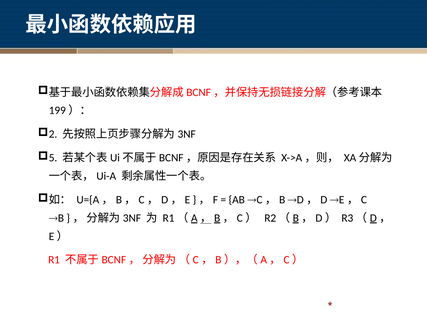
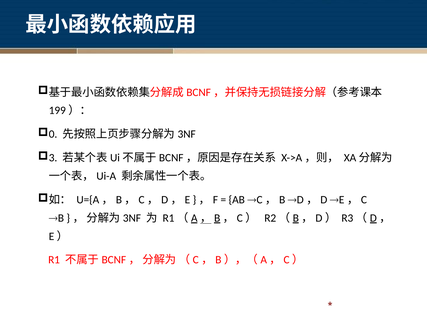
2: 2 -> 0
5: 5 -> 3
